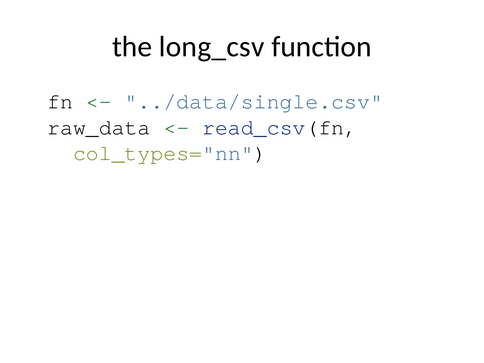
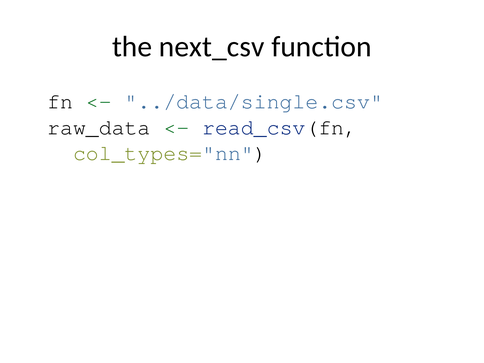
long_csv: long_csv -> next_csv
